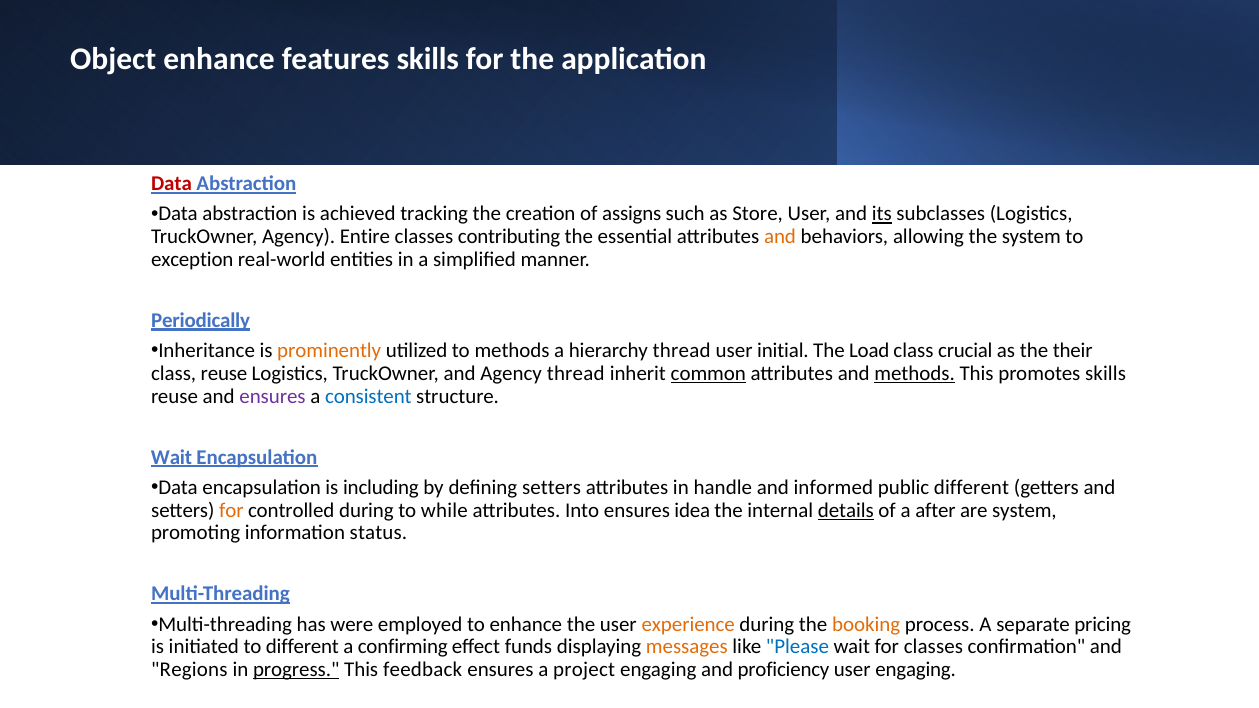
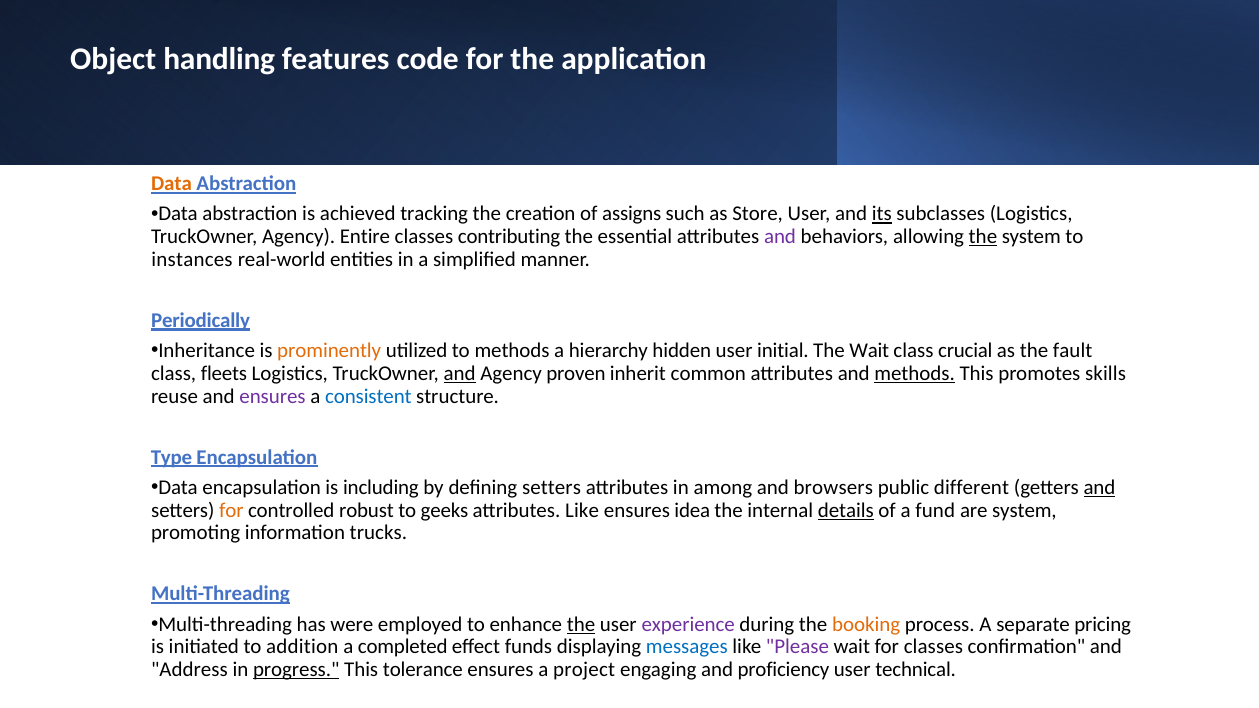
Object enhance: enhance -> handling
features skills: skills -> code
Data at (171, 184) colour: red -> orange
and at (780, 237) colour: orange -> purple
the at (983, 237) underline: none -> present
exception: exception -> instances
hierarchy thread: thread -> hidden
The Load: Load -> Wait
their: their -> fault
class reuse: reuse -> fleets
and at (460, 374) underline: none -> present
Agency thread: thread -> proven
common underline: present -> none
Wait at (172, 457): Wait -> Type
handle: handle -> among
informed: informed -> browsers
and at (1099, 488) underline: none -> present
controlled during: during -> robust
while: while -> geeks
attributes Into: Into -> Like
after: after -> fund
status: status -> trucks
the at (581, 625) underline: none -> present
experience colour: orange -> purple
to different: different -> addition
confirming: confirming -> completed
messages colour: orange -> blue
Please colour: blue -> purple
Regions: Regions -> Address
feedback: feedback -> tolerance
user engaging: engaging -> technical
